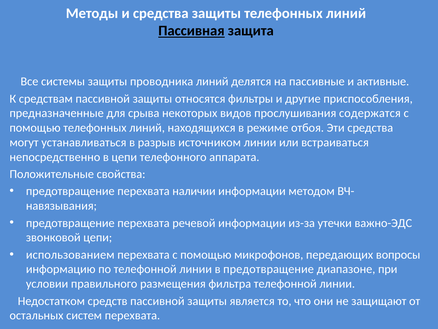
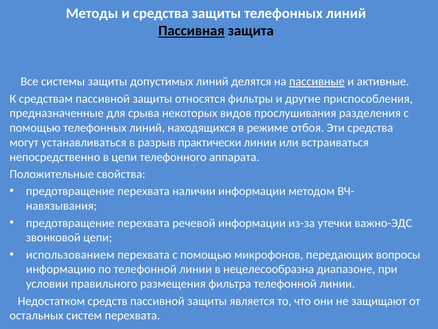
проводника: проводника -> допустимых
пассивные underline: none -> present
содержатся: содержатся -> разделения
источником: источником -> практически
в предотвращение: предотвращение -> нецелесообразна
